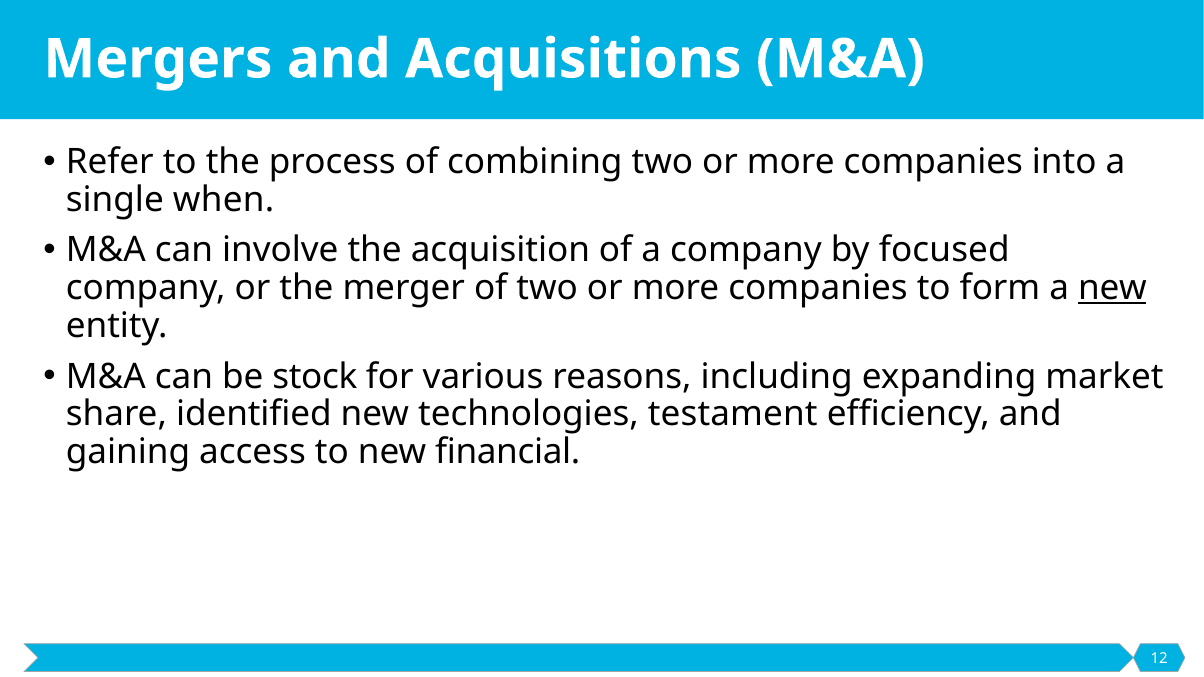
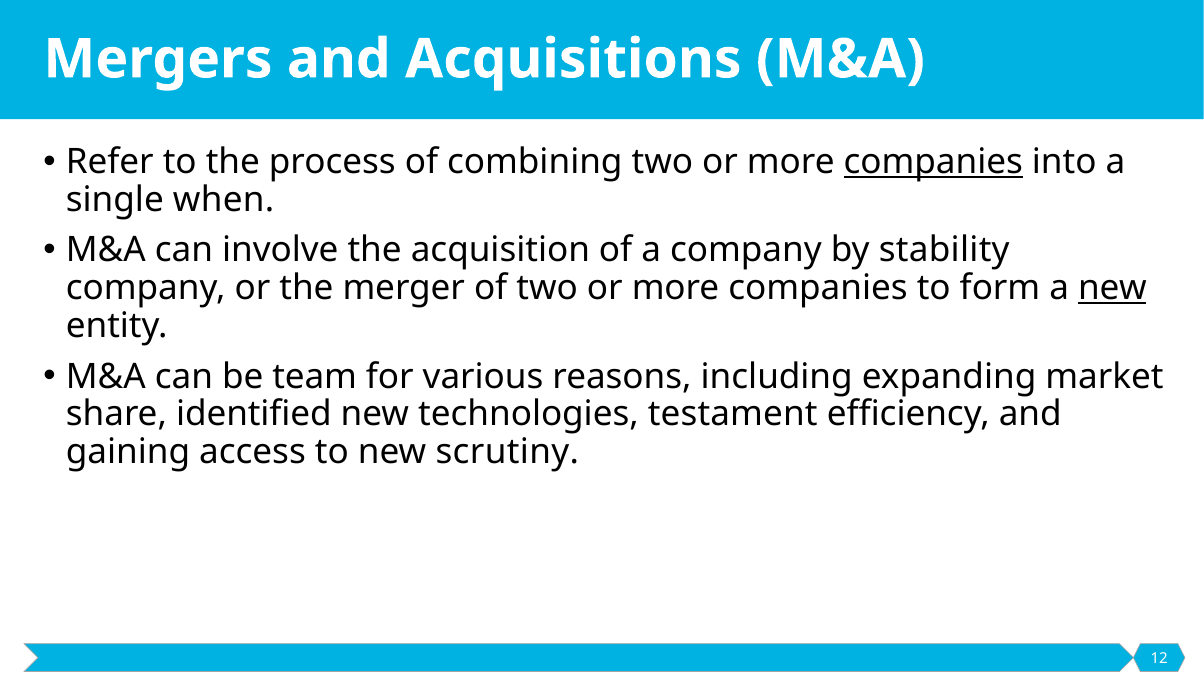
companies at (933, 162) underline: none -> present
focused: focused -> stability
stock: stock -> team
financial: financial -> scrutiny
